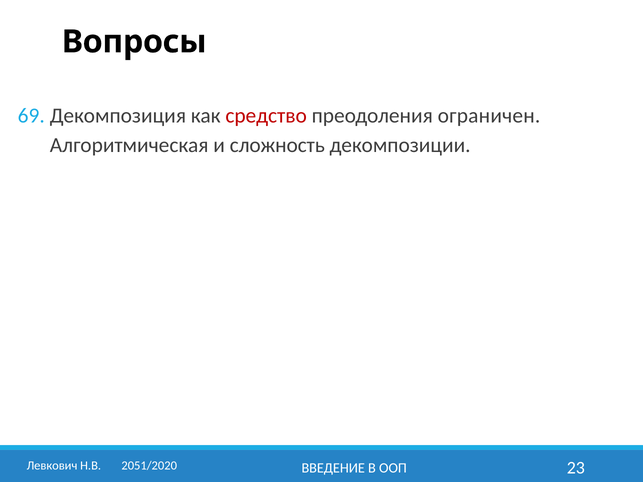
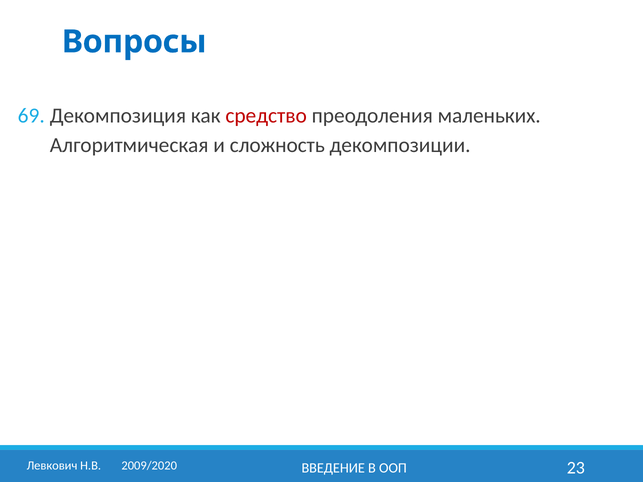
Вопросы colour: black -> blue
ограничен: ограничен -> маленьких
2051/2020: 2051/2020 -> 2009/2020
